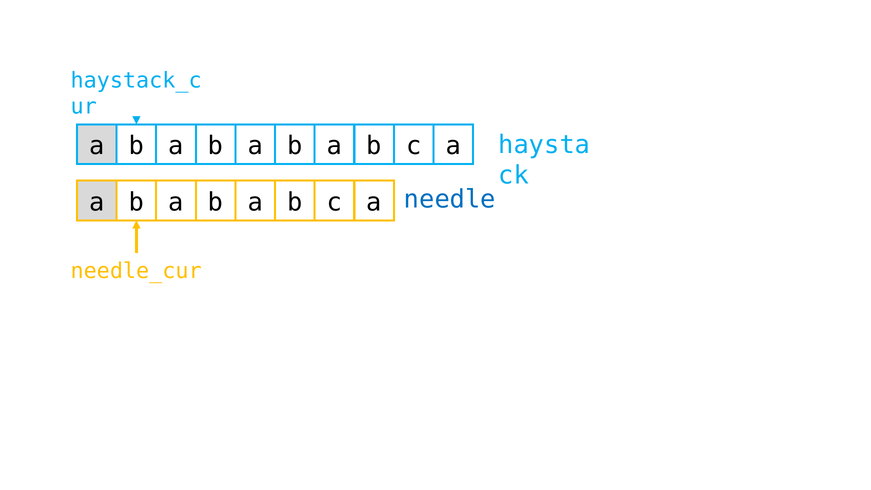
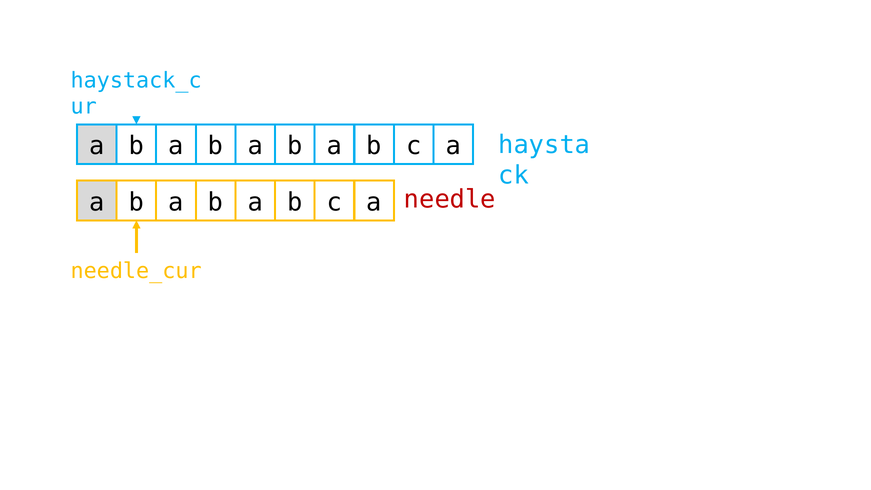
needle colour: blue -> red
